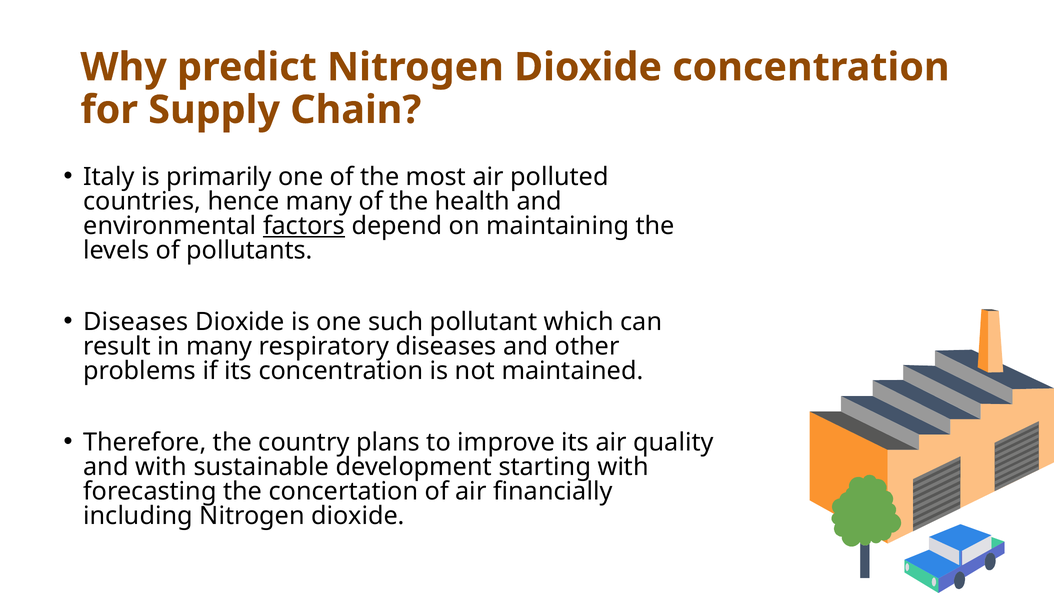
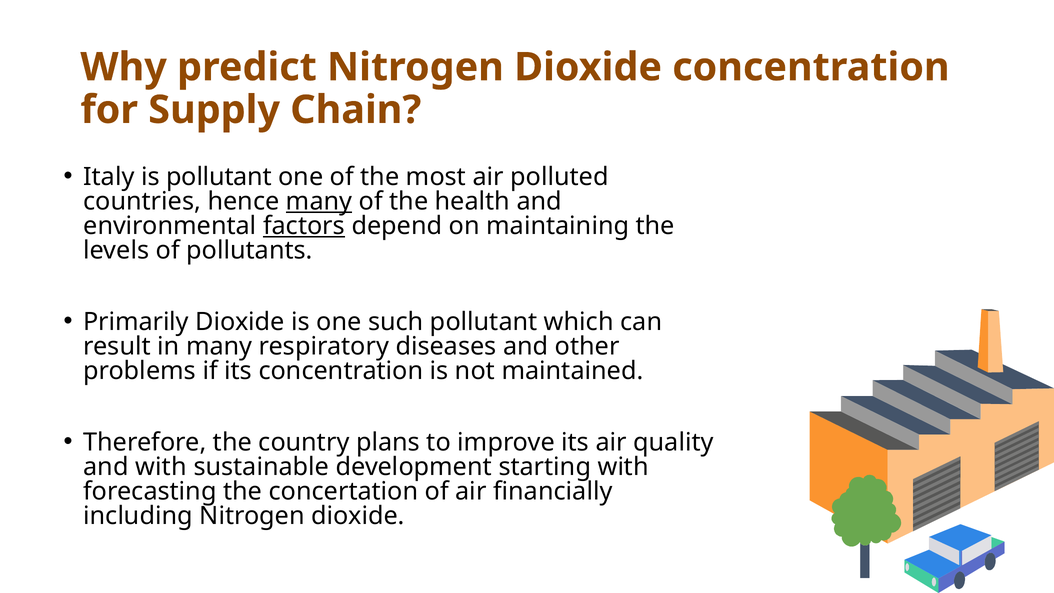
is primarily: primarily -> pollutant
many at (319, 201) underline: none -> present
Diseases at (136, 322): Diseases -> Primarily
